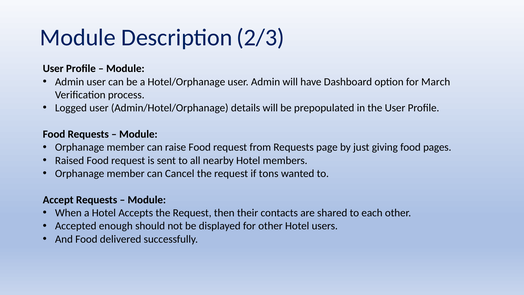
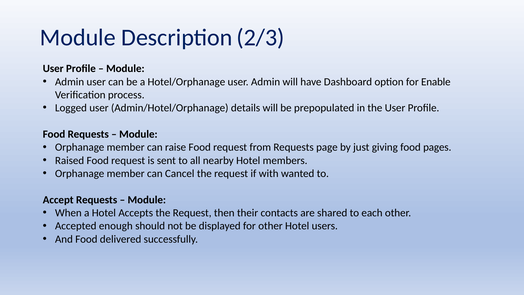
March: March -> Enable
tons: tons -> with
